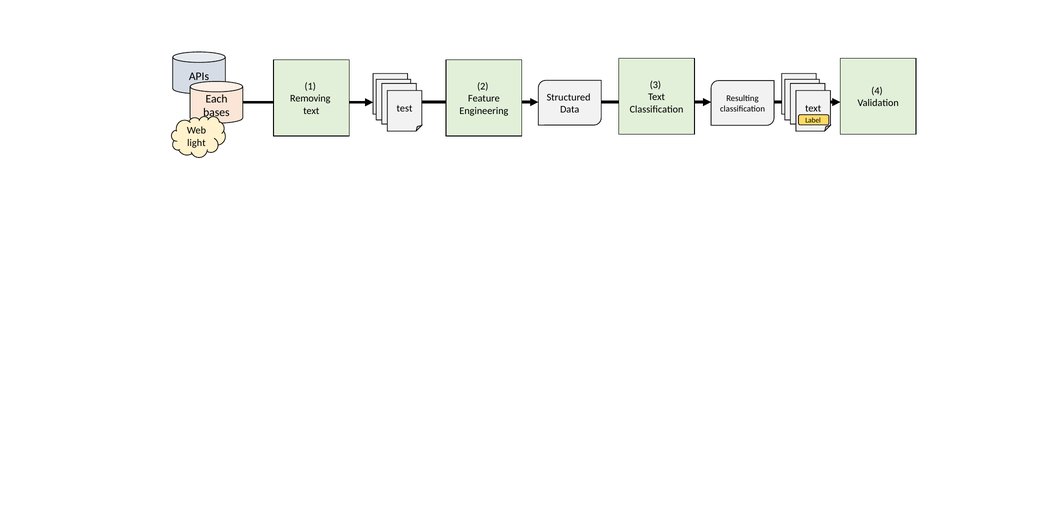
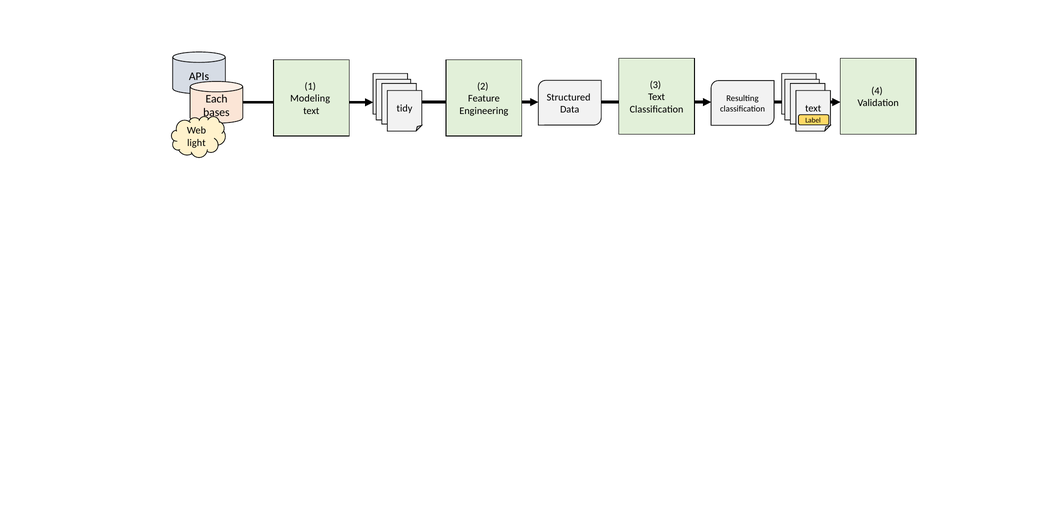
Removing: Removing -> Modeling
test: test -> tidy
